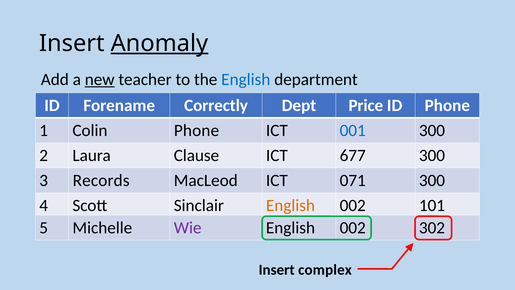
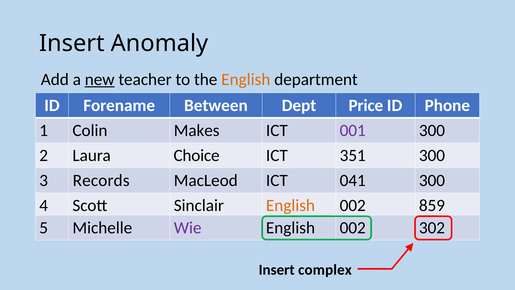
Anomaly underline: present -> none
English at (246, 79) colour: blue -> orange
Correctly: Correctly -> Between
Colin Phone: Phone -> Makes
001 colour: blue -> purple
Clause: Clause -> Choice
677: 677 -> 351
071: 071 -> 041
101: 101 -> 859
